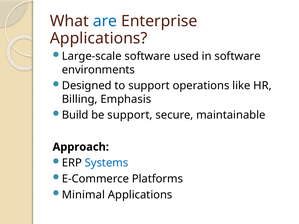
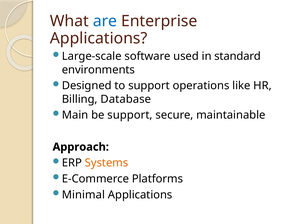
in software: software -> standard
Emphasis: Emphasis -> Database
Build: Build -> Main
Systems colour: blue -> orange
